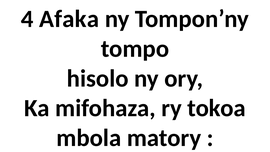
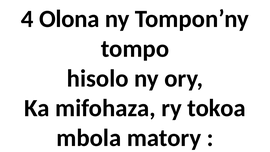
Afaka: Afaka -> Olona
